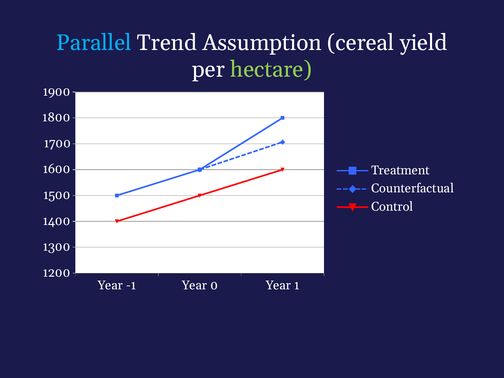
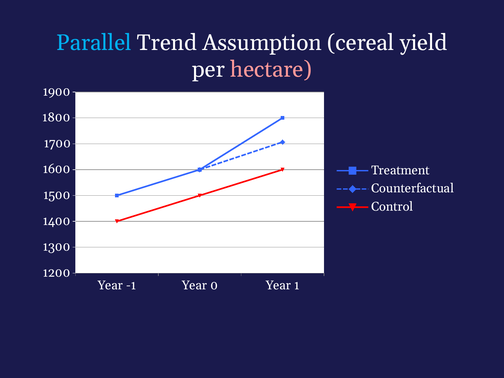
hectare colour: light green -> pink
